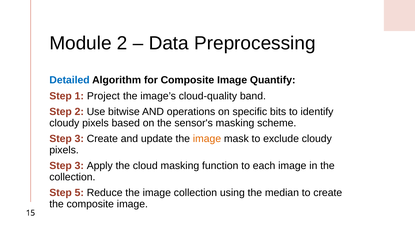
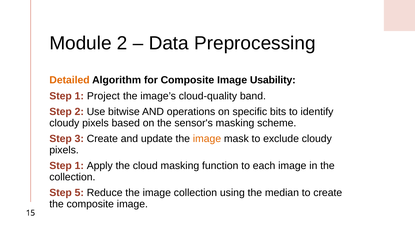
Detailed colour: blue -> orange
Quantify: Quantify -> Usability
3 at (79, 166): 3 -> 1
